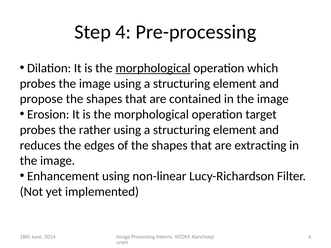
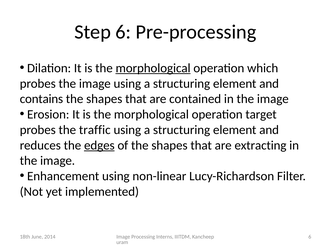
Step 4: 4 -> 6
propose: propose -> contains
rather: rather -> traffic
edges underline: none -> present
